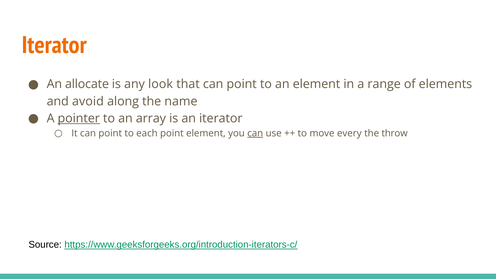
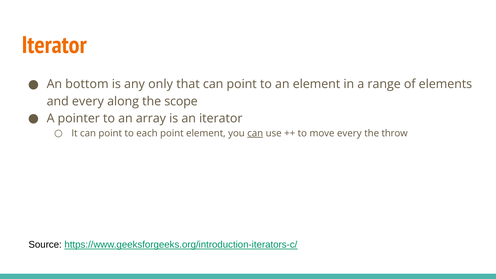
allocate: allocate -> bottom
look: look -> only
and avoid: avoid -> every
name: name -> scope
pointer underline: present -> none
